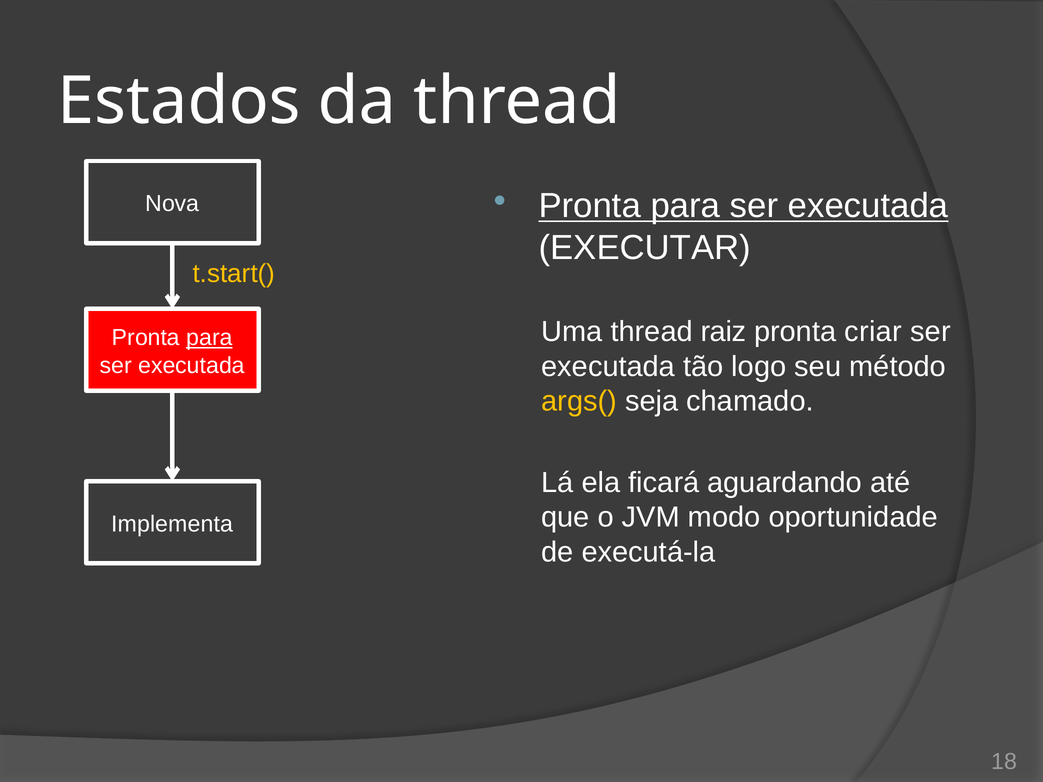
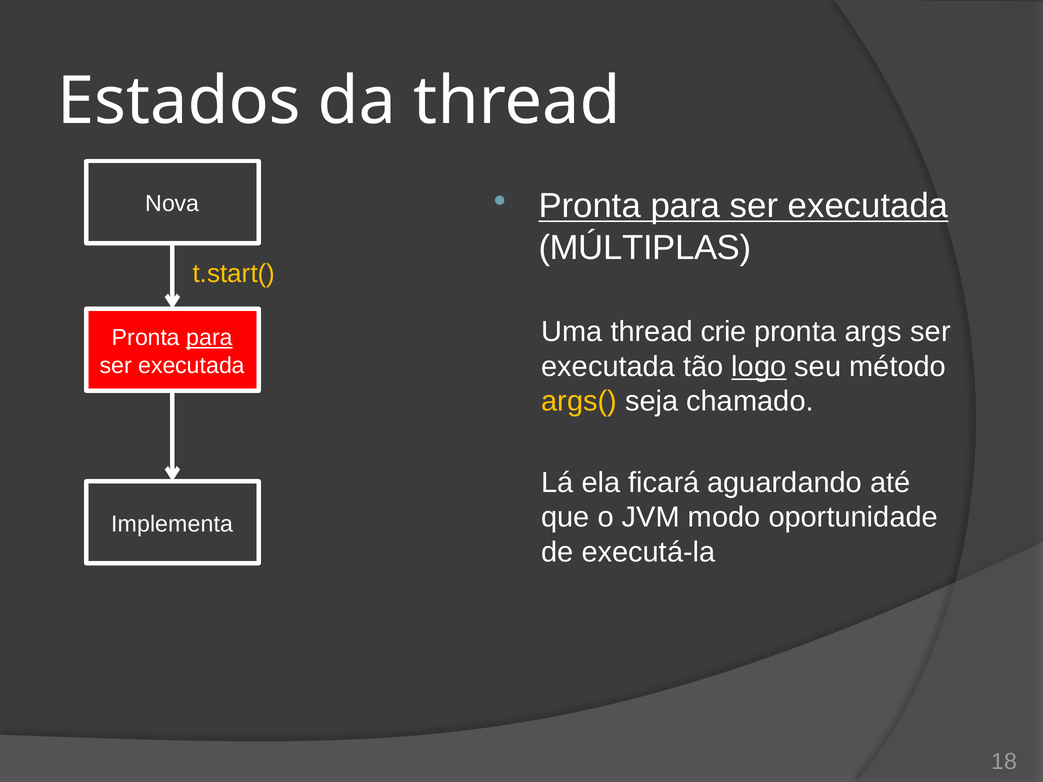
EXECUTAR: EXECUTAR -> MÚLTIPLAS
raiz: raiz -> crie
criar: criar -> args
logo underline: none -> present
